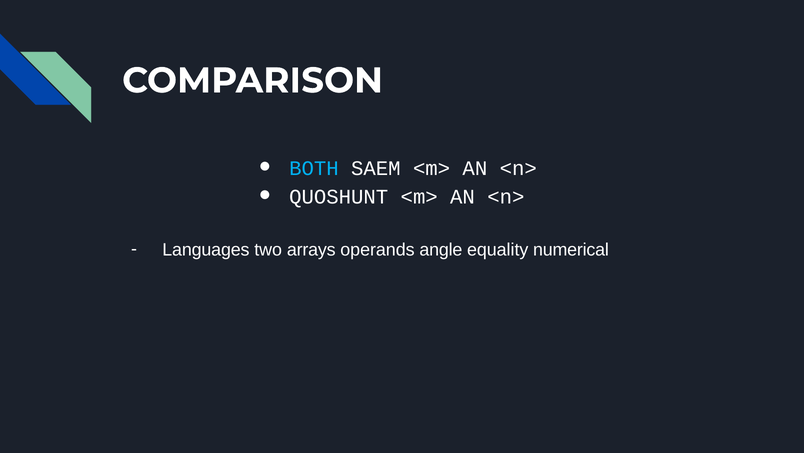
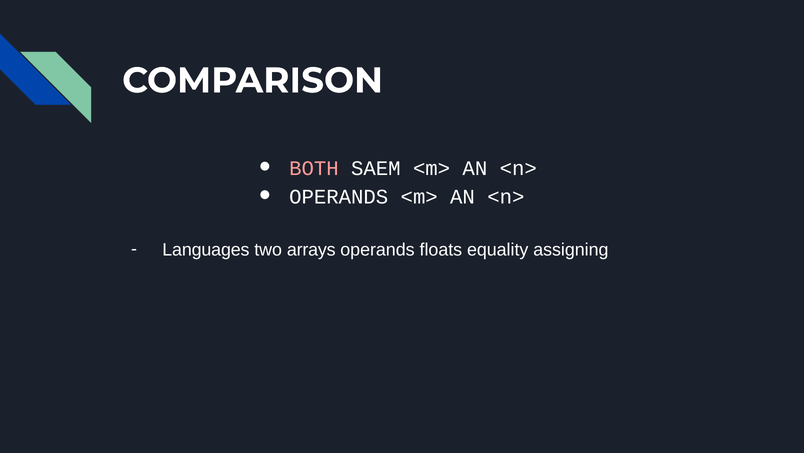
BOTH colour: light blue -> pink
QUOSHUNT at (339, 197): QUOSHUNT -> OPERANDS
angle: angle -> floats
numerical: numerical -> assigning
